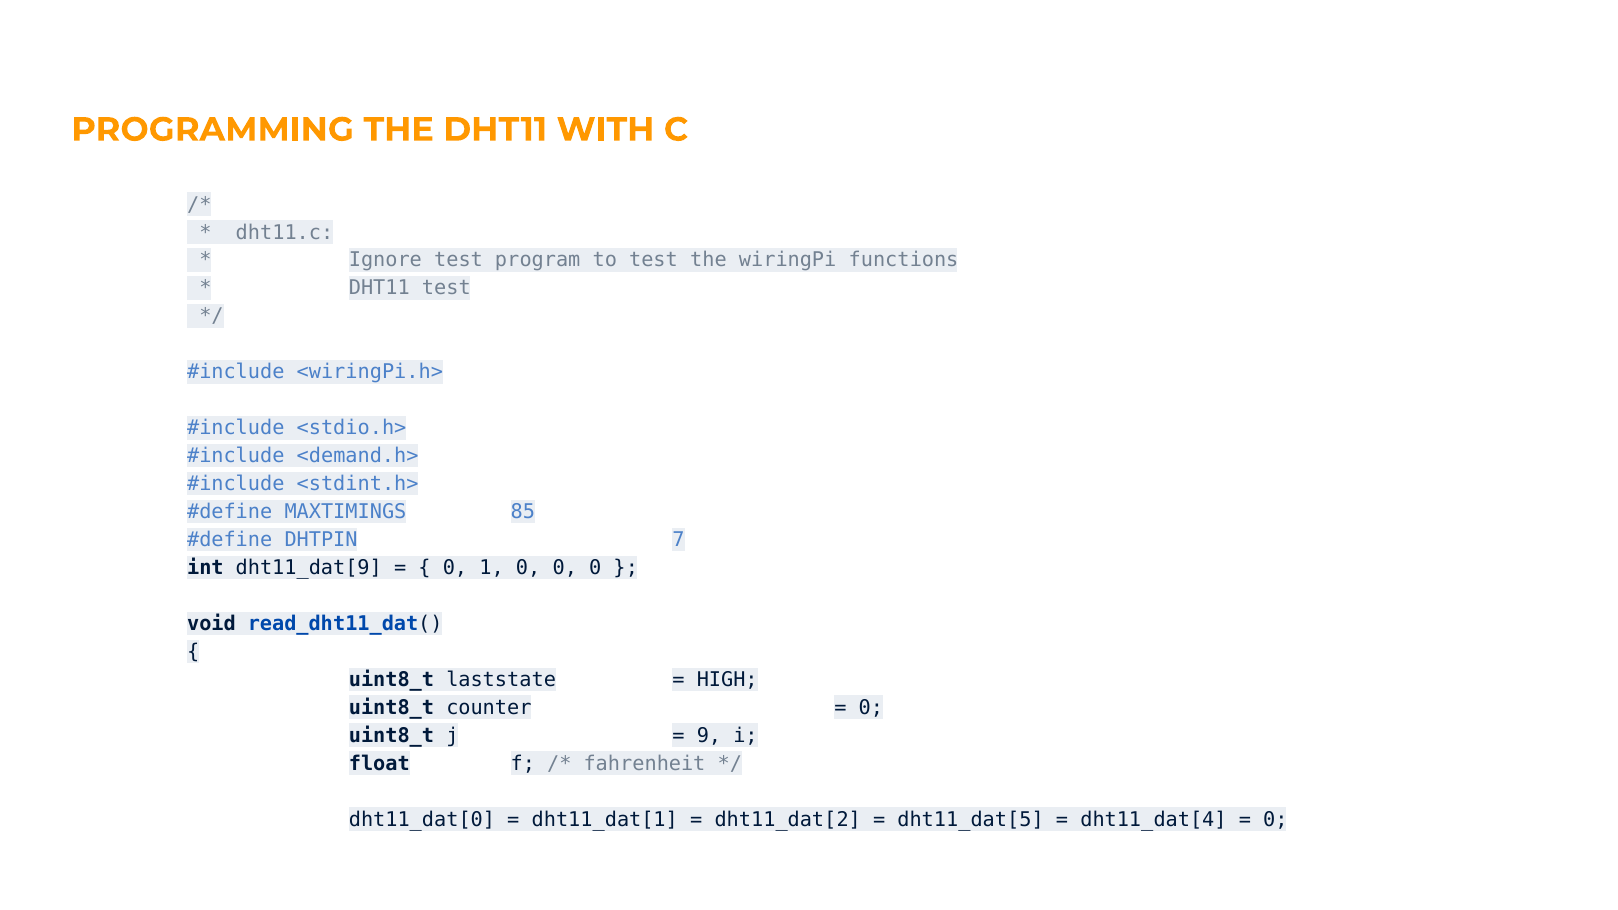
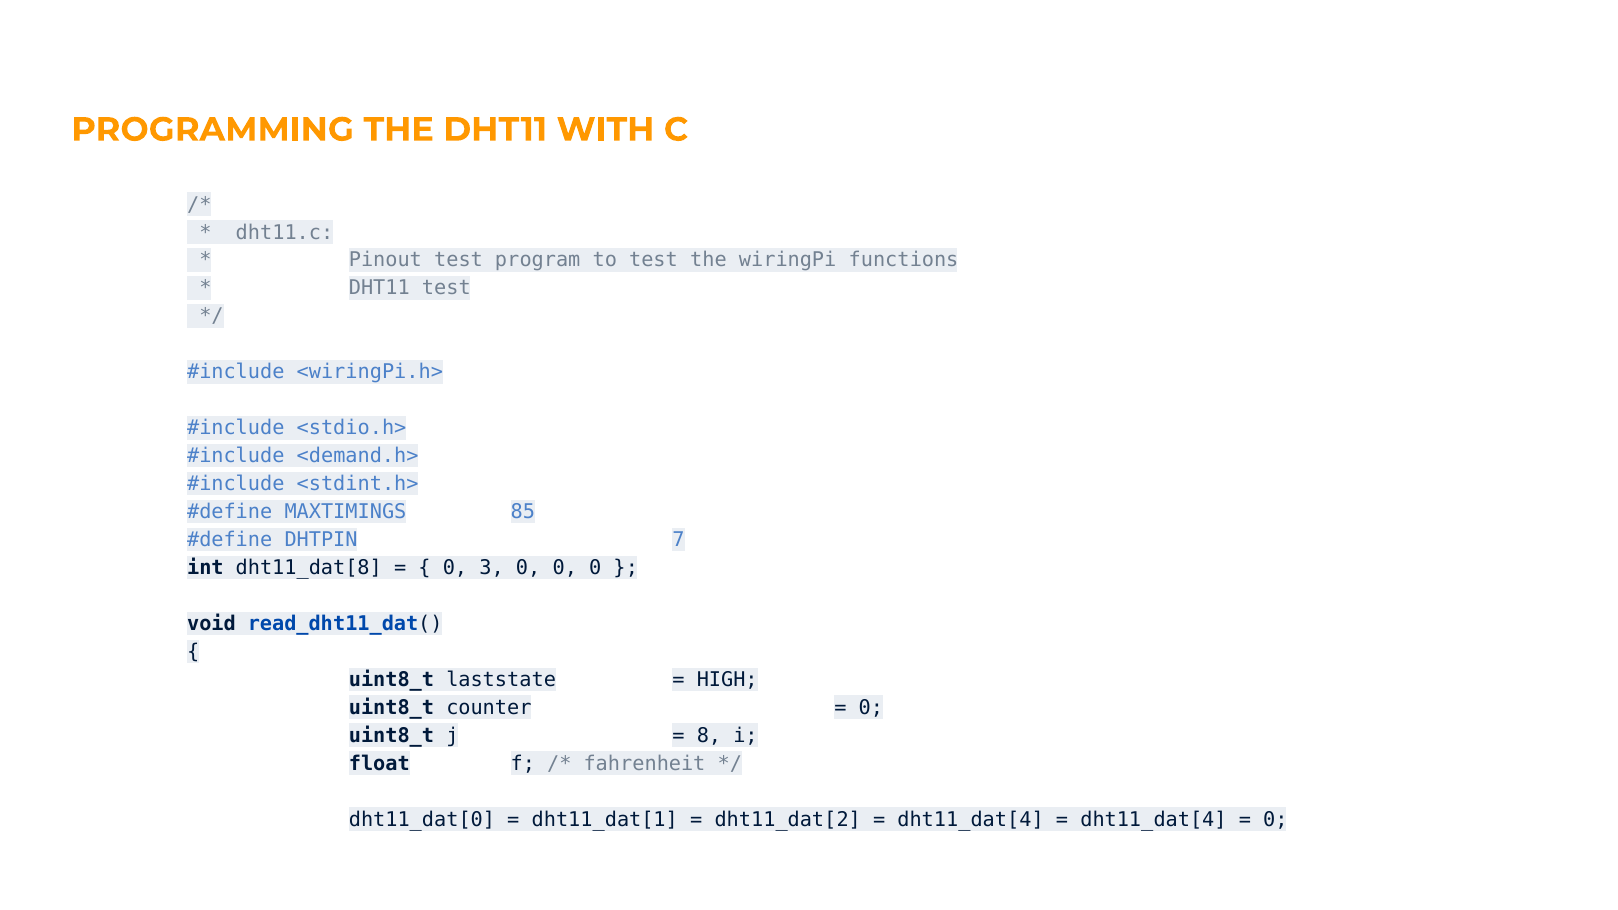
Ignore: Ignore -> Pinout
dht11_dat[9: dht11_dat[9 -> dht11_dat[8
1: 1 -> 3
9: 9 -> 8
dht11_dat[5 at (971, 820): dht11_dat[5 -> dht11_dat[4
